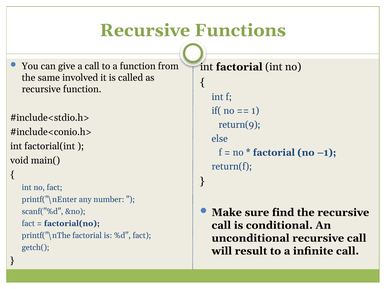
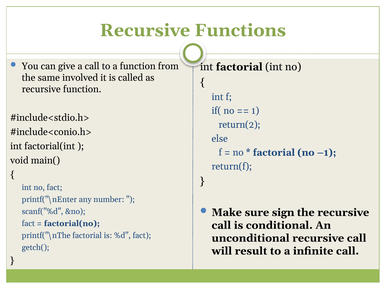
return(9: return(9 -> return(2
find: find -> sign
